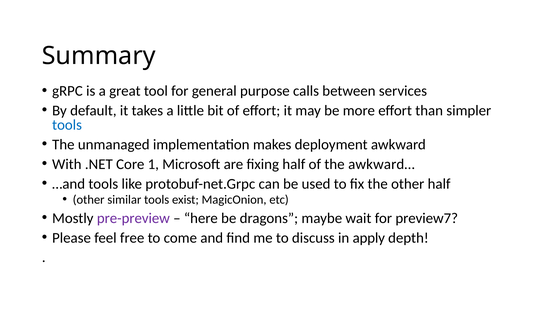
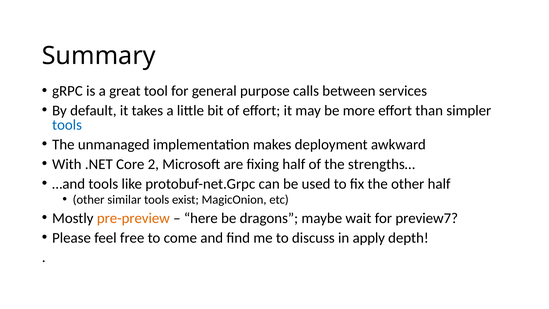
1: 1 -> 2
awkward…: awkward… -> strengths…
pre-preview colour: purple -> orange
